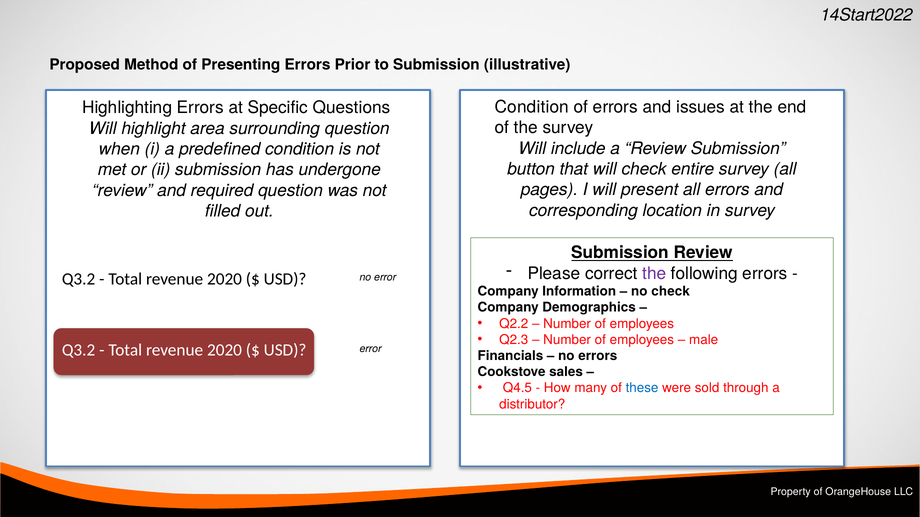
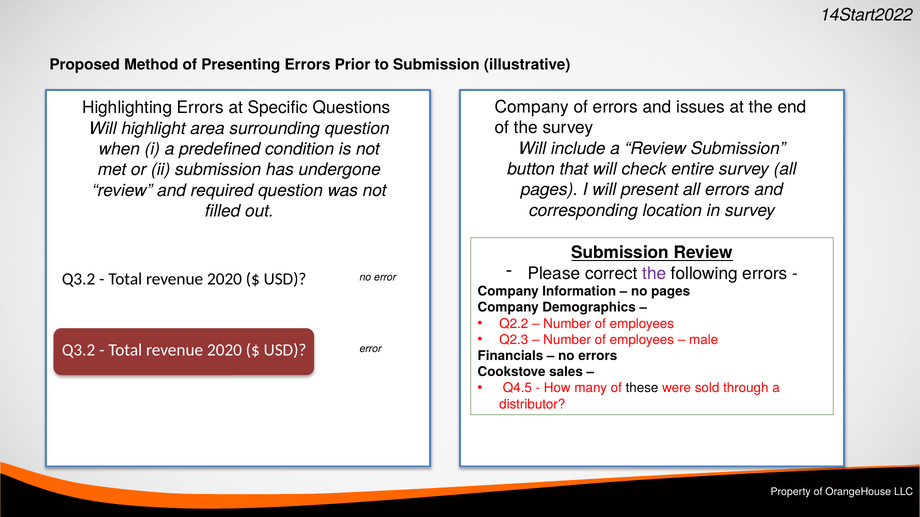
Condition at (532, 107): Condition -> Company
no check: check -> pages
these colour: blue -> black
